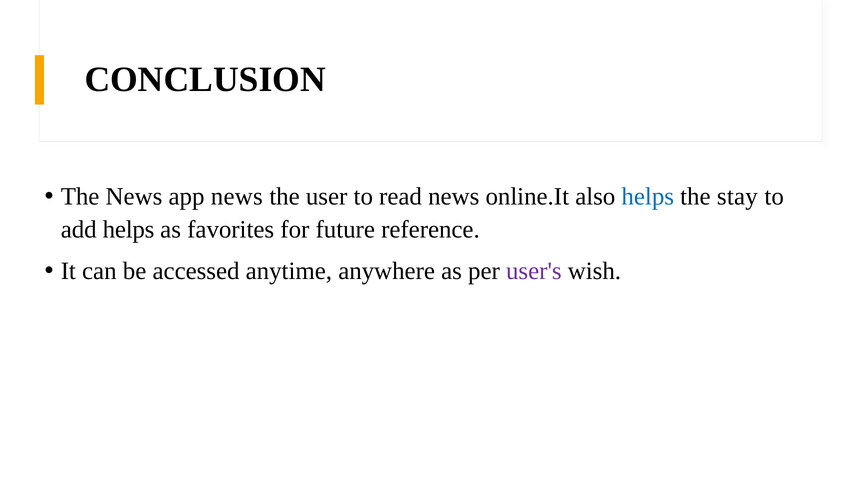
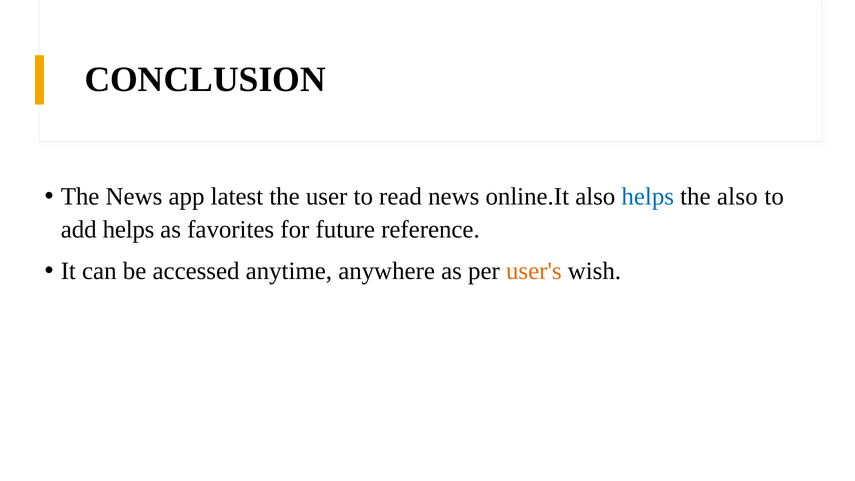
app news: news -> latest
the stay: stay -> also
user's colour: purple -> orange
